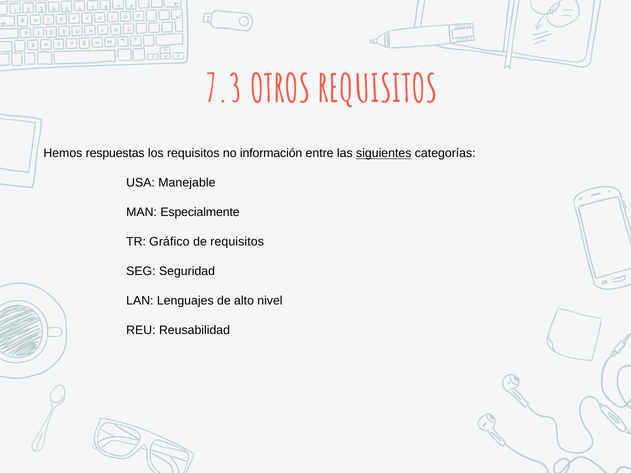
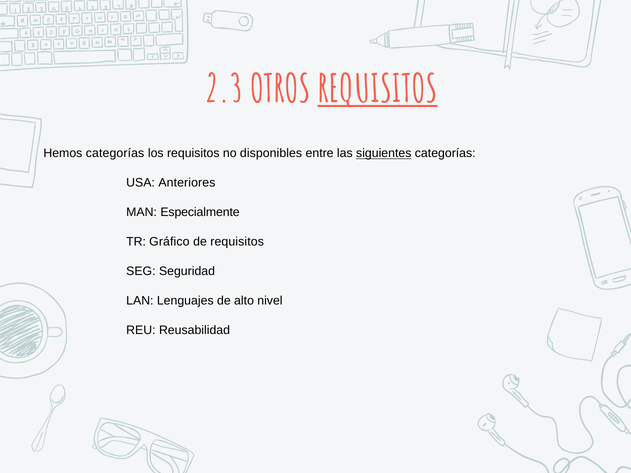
7.3: 7.3 -> 2.3
REQUISITOS at (377, 90) underline: none -> present
Hemos respuestas: respuestas -> categorías
información: información -> disponibles
Manejable: Manejable -> Anteriores
